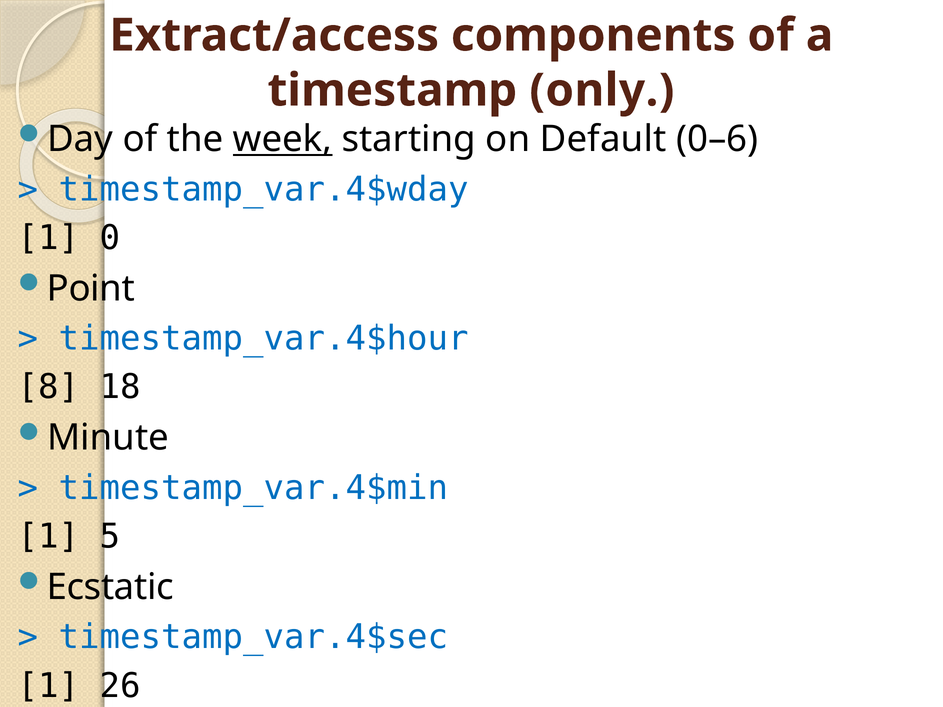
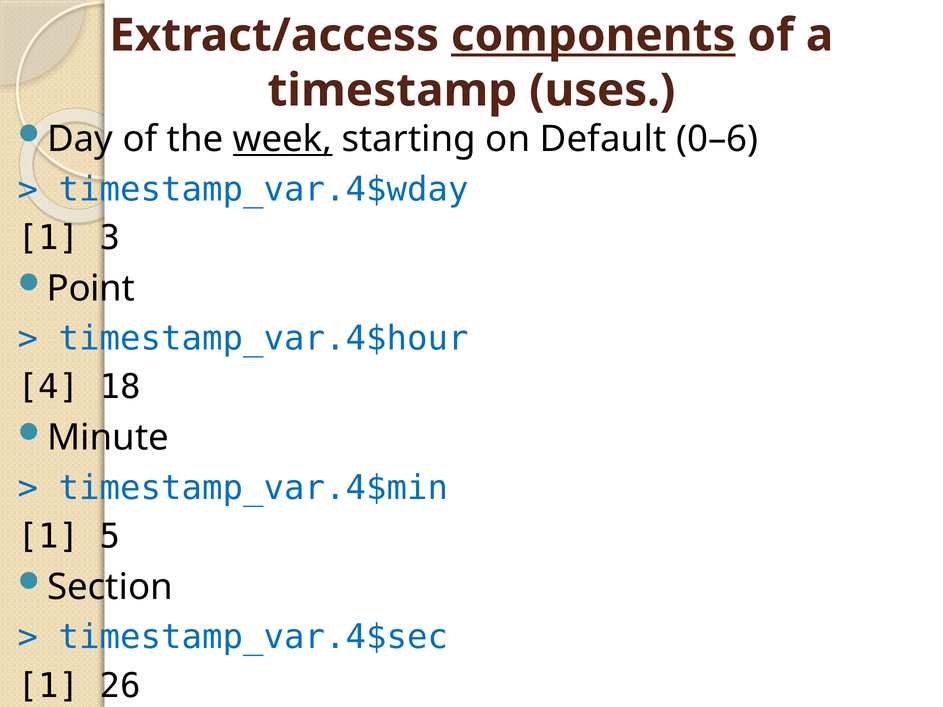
components underline: none -> present
only: only -> uses
0: 0 -> 3
8: 8 -> 4
Ecstatic: Ecstatic -> Section
